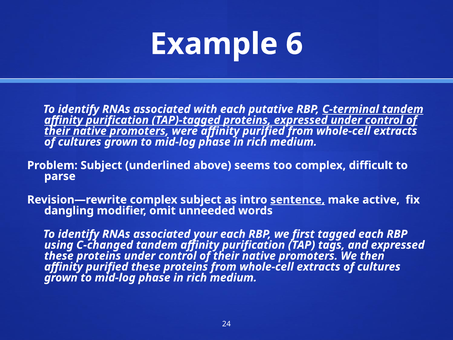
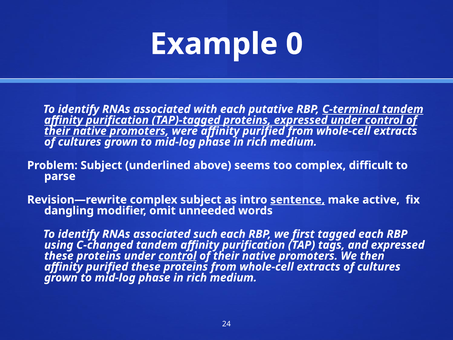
6: 6 -> 0
your: your -> such
control at (177, 256) underline: none -> present
